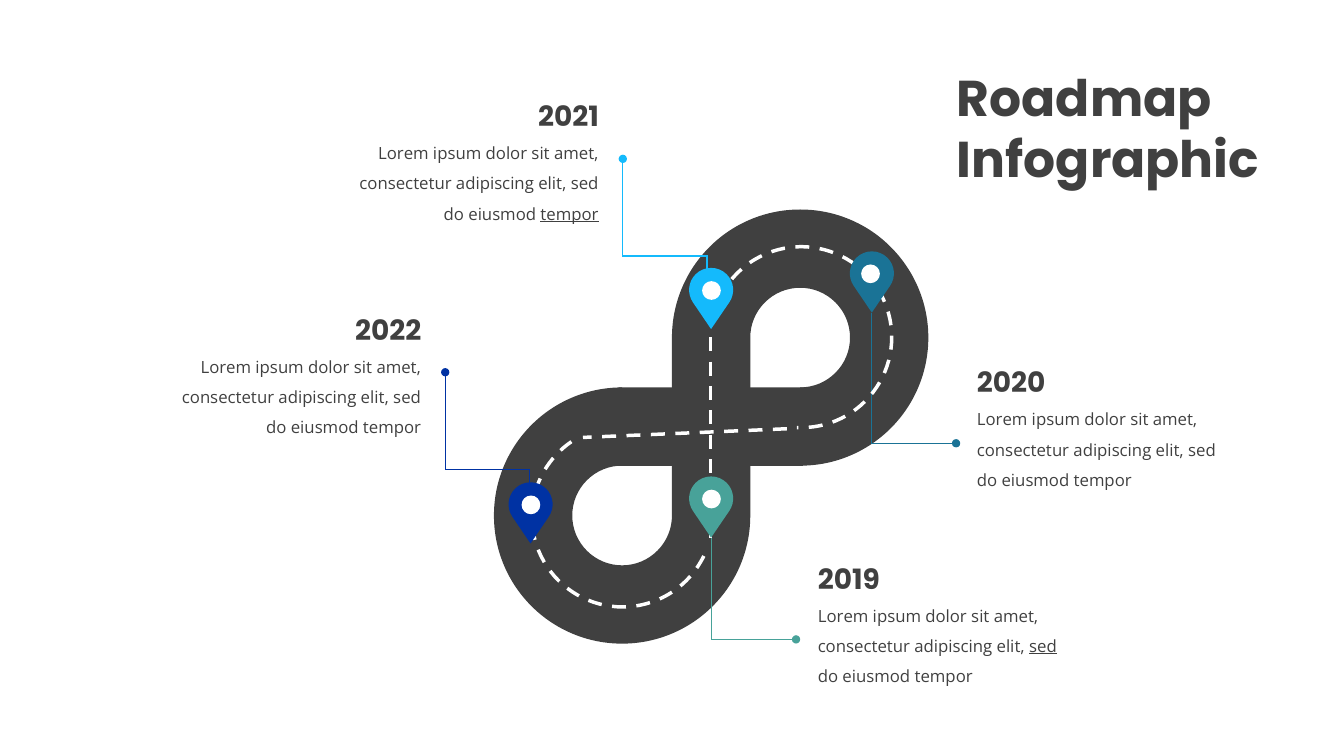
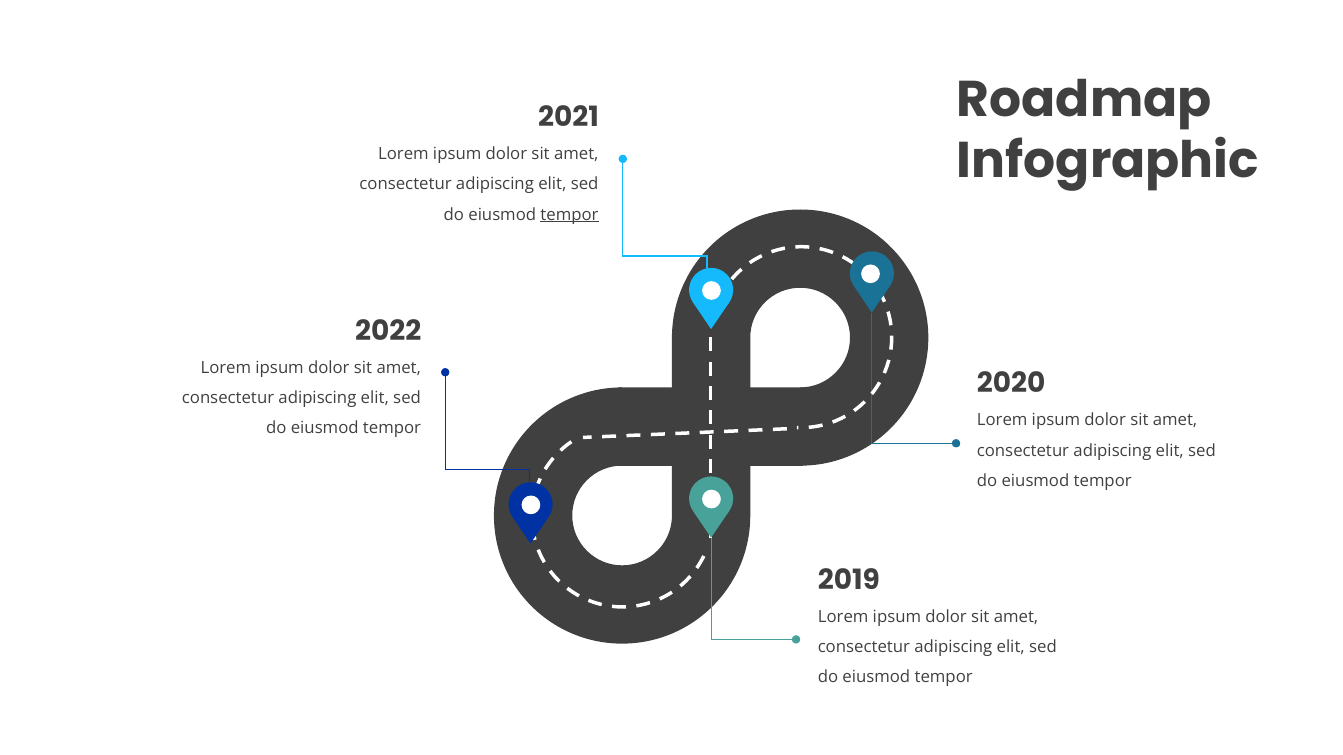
sed at (1043, 647) underline: present -> none
